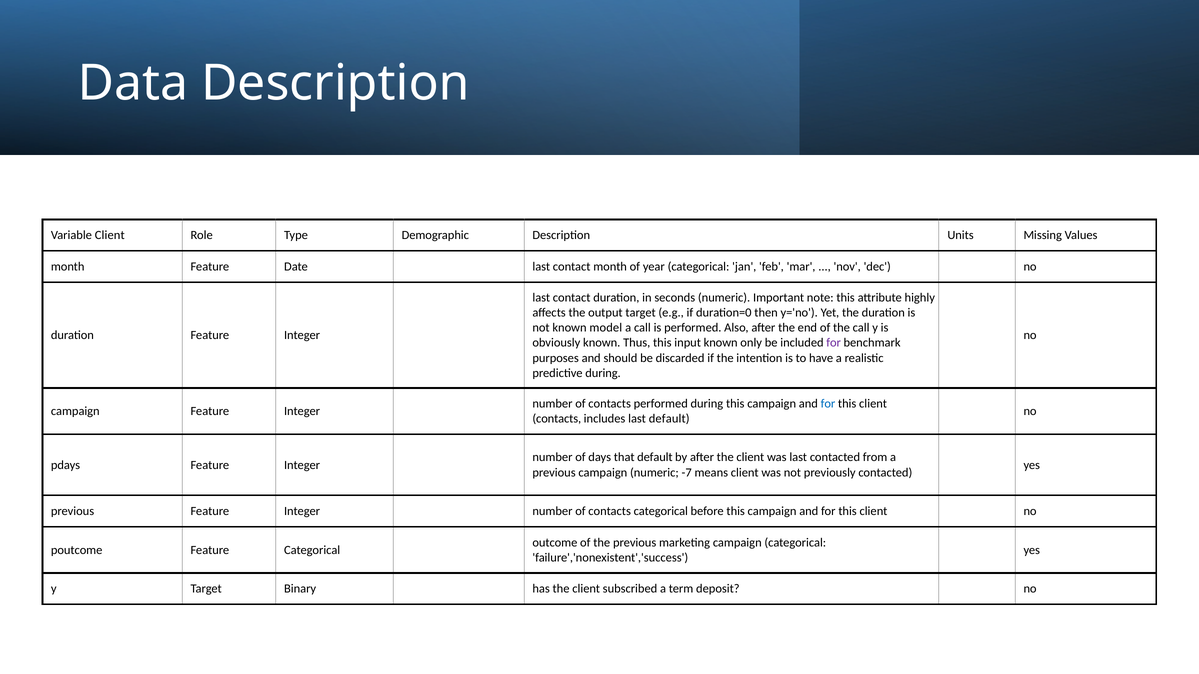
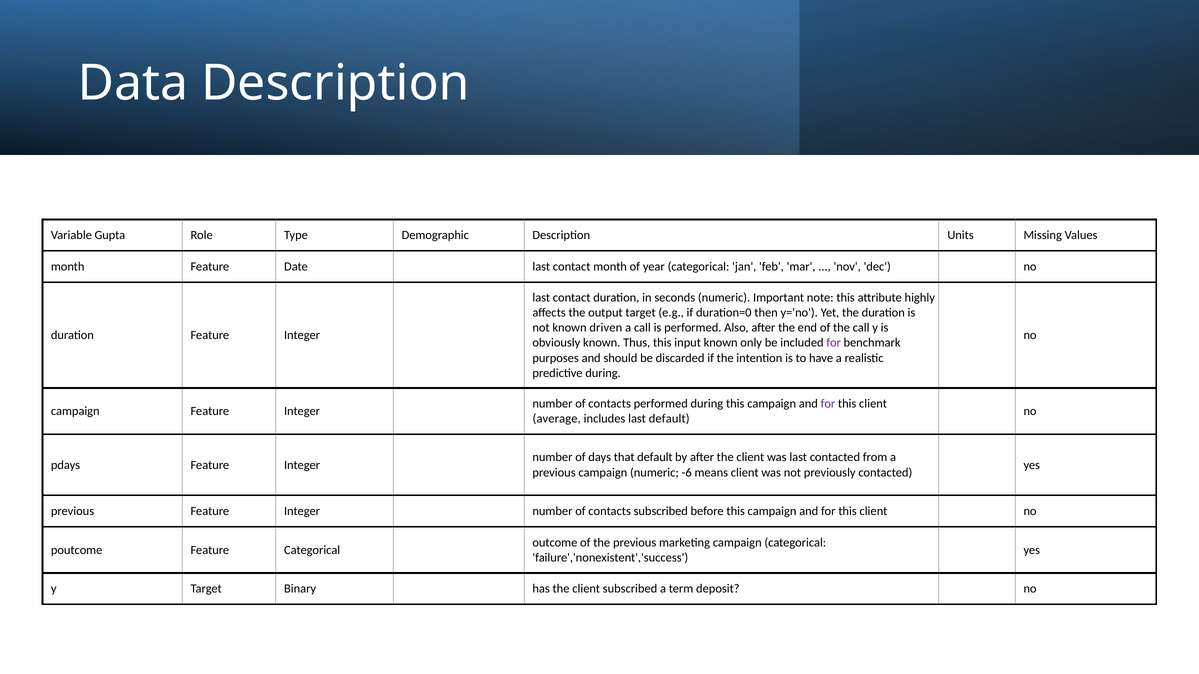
Variable Client: Client -> Gupta
model: model -> driven
for at (828, 404) colour: blue -> purple
contacts at (557, 419): contacts -> average
-7: -7 -> -6
contacts categorical: categorical -> subscribed
